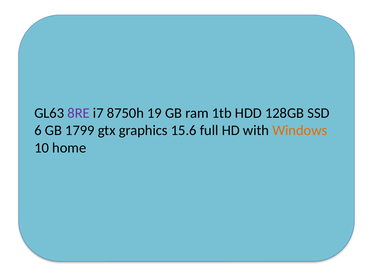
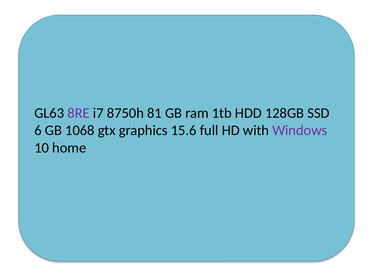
19: 19 -> 81
1799: 1799 -> 1068
Windows colour: orange -> purple
